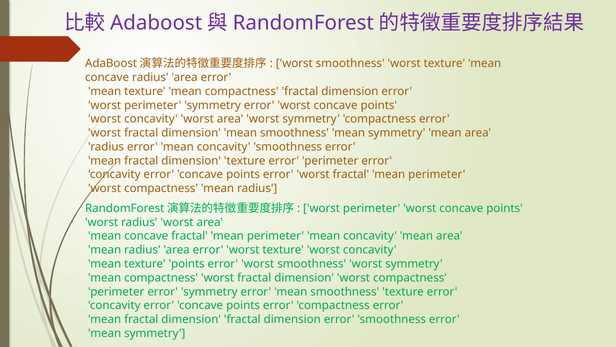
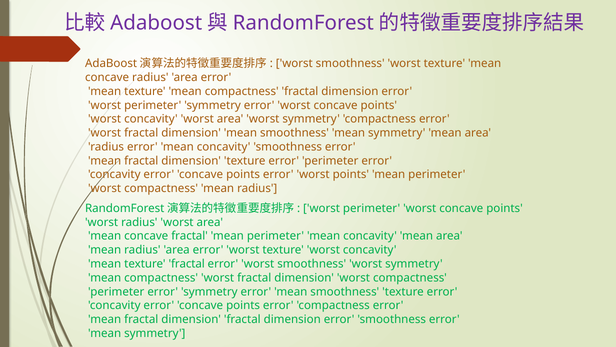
points error worst fractal: fractal -> points
texture points: points -> fractal
